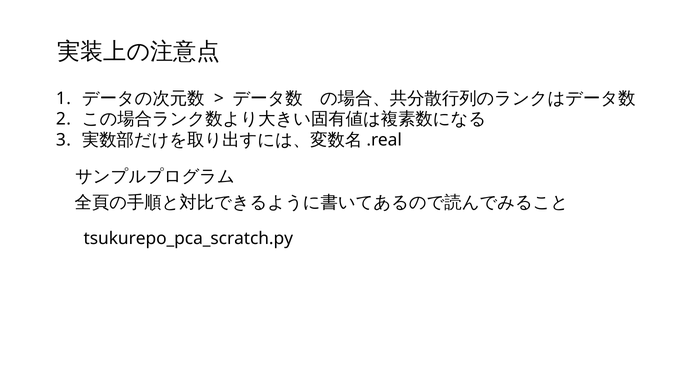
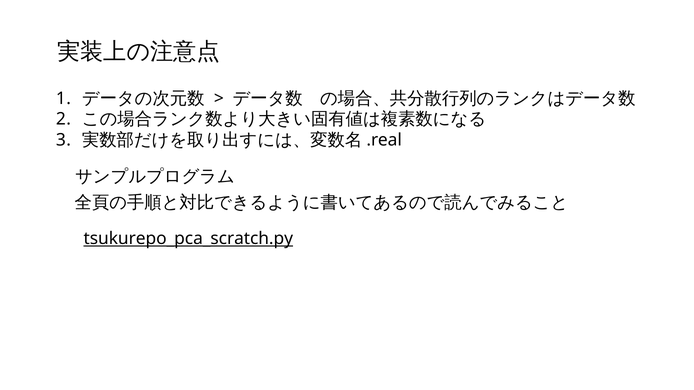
tsukurepo_pca_scratch.py underline: none -> present
